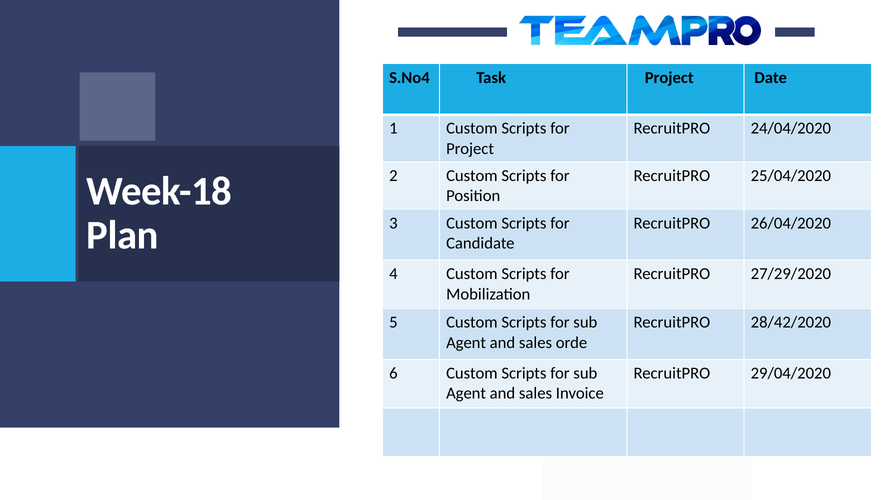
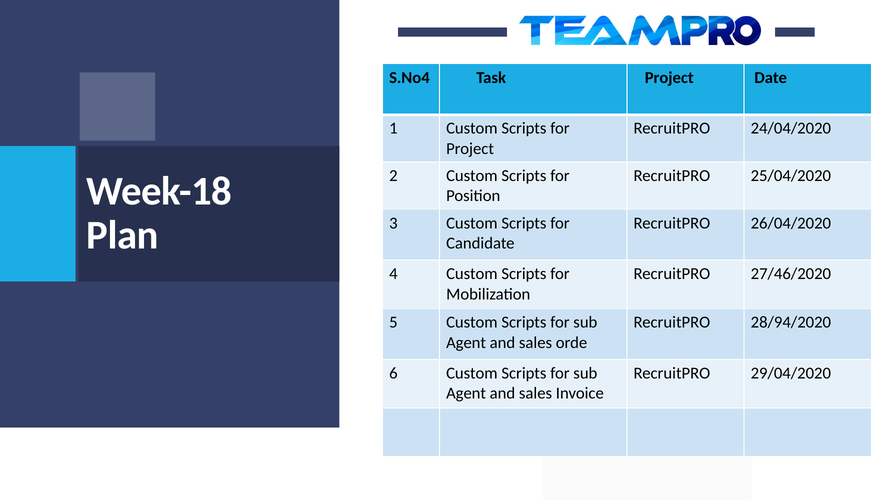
27/29/2020: 27/29/2020 -> 27/46/2020
28/42/2020: 28/42/2020 -> 28/94/2020
